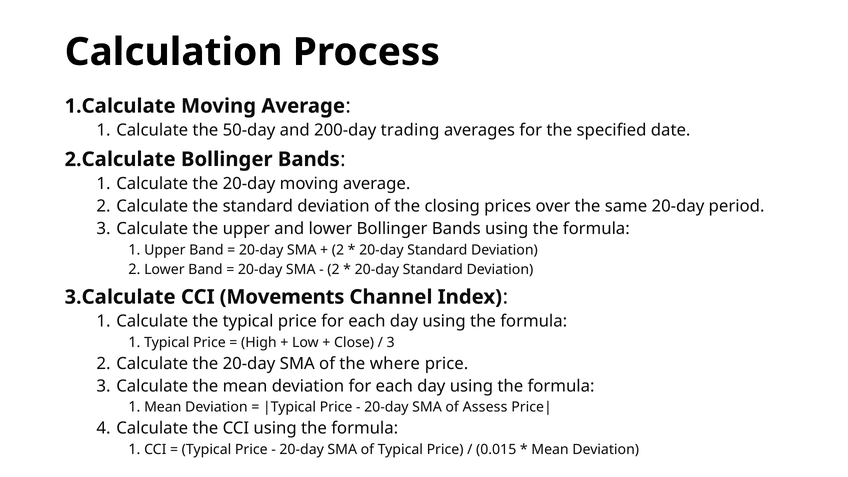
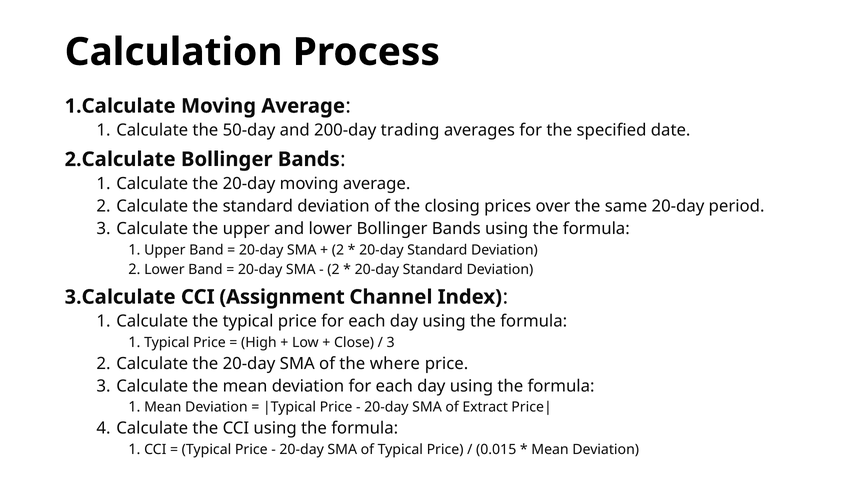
Movements: Movements -> Assignment
Assess: Assess -> Extract
